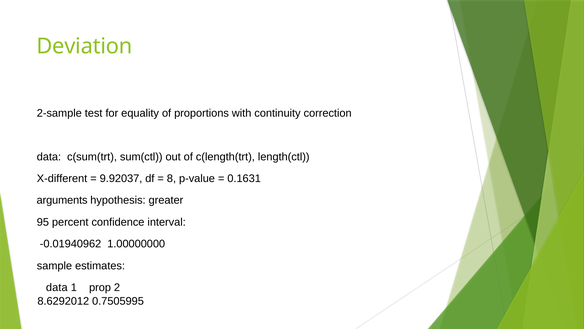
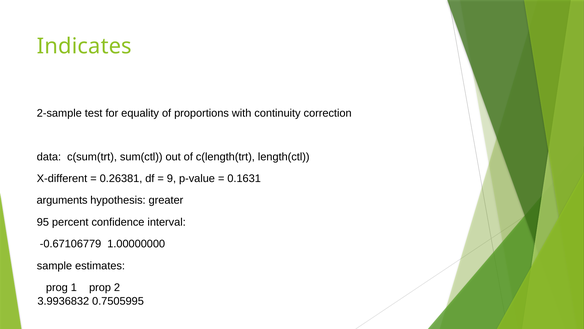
Deviation: Deviation -> Indicates
9.92037: 9.92037 -> 0.26381
8: 8 -> 9
-0.01940962: -0.01940962 -> -0.67106779
data at (57, 287): data -> prog
8.6292012: 8.6292012 -> 3.9936832
